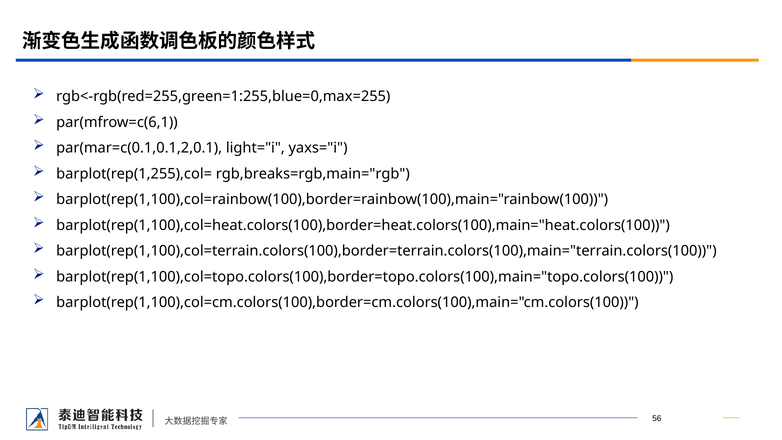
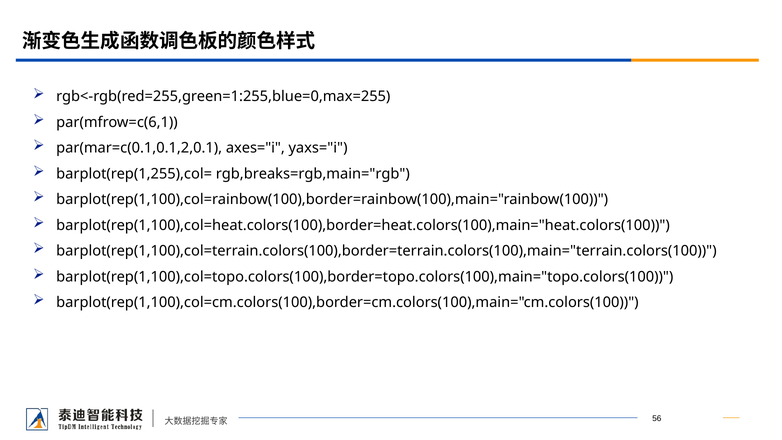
light="i: light="i -> axes="i
